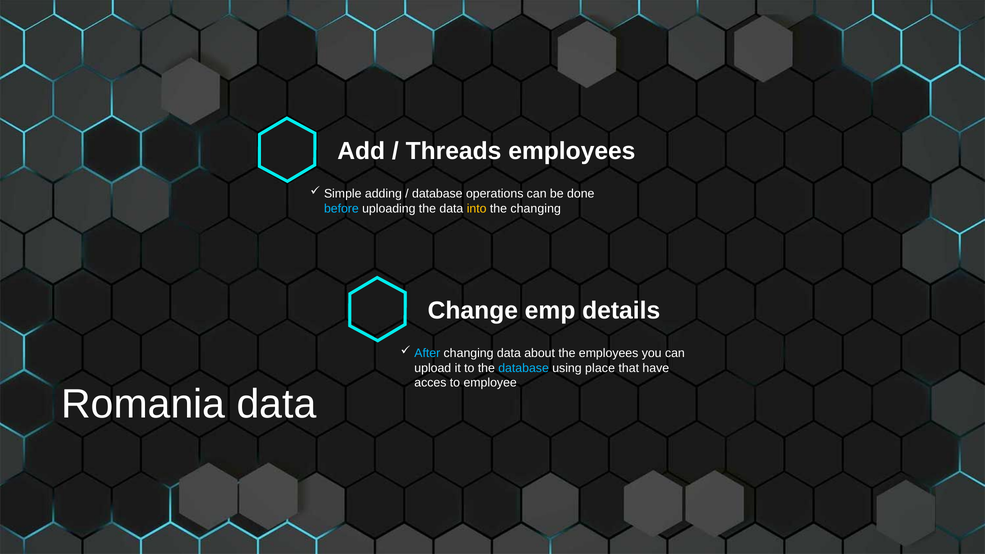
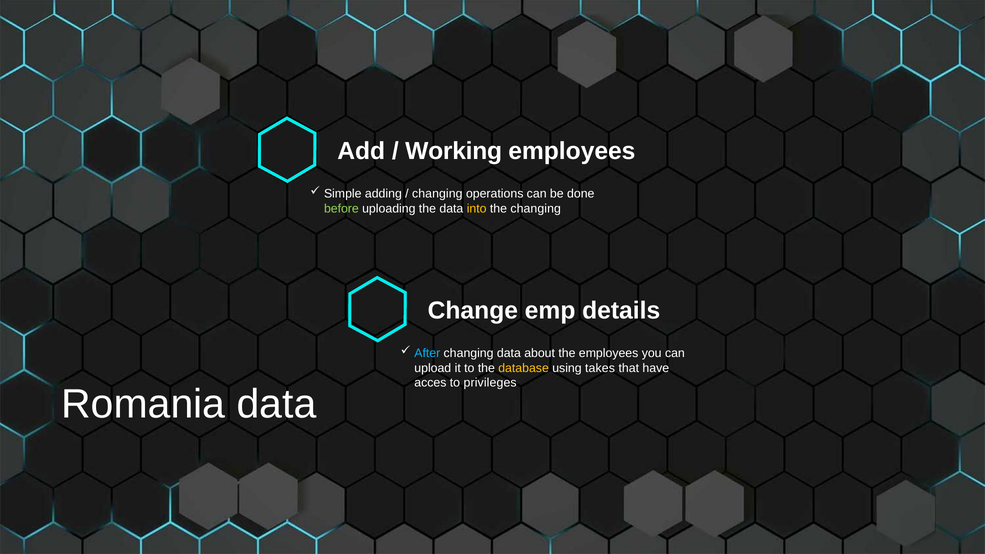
Threads: Threads -> Working
database at (437, 194): database -> changing
before colour: light blue -> light green
database at (524, 368) colour: light blue -> yellow
place: place -> takes
employee: employee -> privileges
